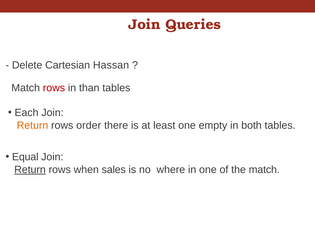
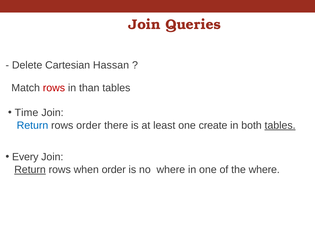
Each: Each -> Time
Return at (32, 125) colour: orange -> blue
empty: empty -> create
tables at (280, 125) underline: none -> present
Equal: Equal -> Every
when sales: sales -> order
the match: match -> where
